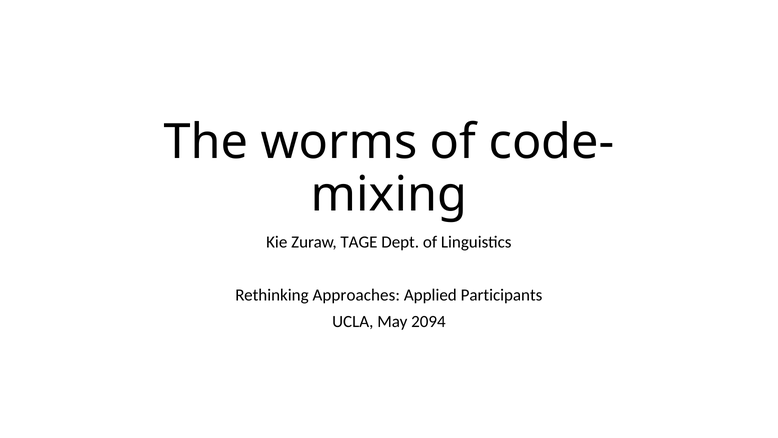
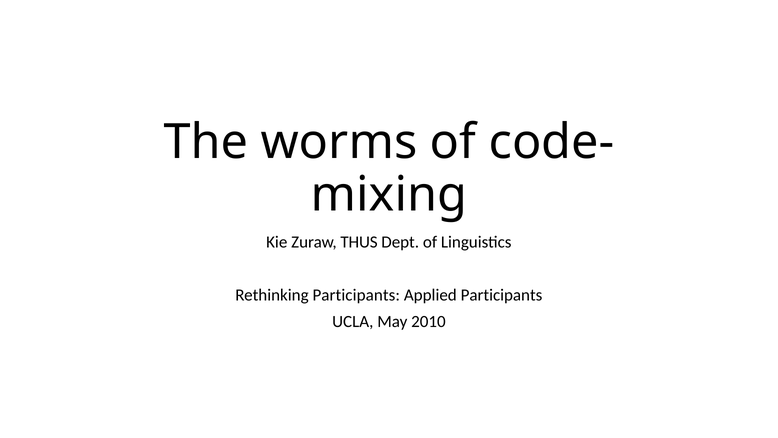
TAGE: TAGE -> THUS
Rethinking Approaches: Approaches -> Participants
2094: 2094 -> 2010
